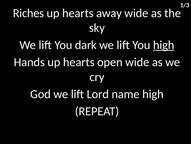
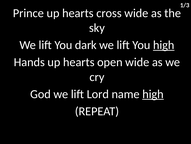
Riches: Riches -> Prince
away: away -> cross
high at (153, 94) underline: none -> present
